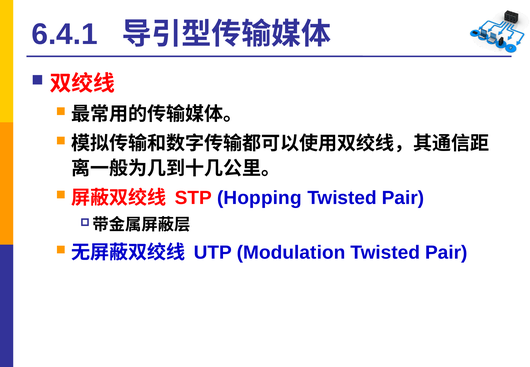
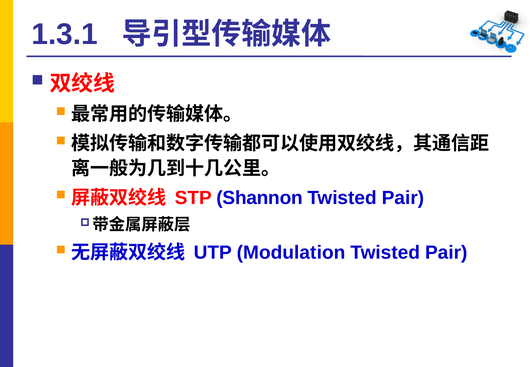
6.4.1: 6.4.1 -> 1.3.1
Hopping: Hopping -> Shannon
